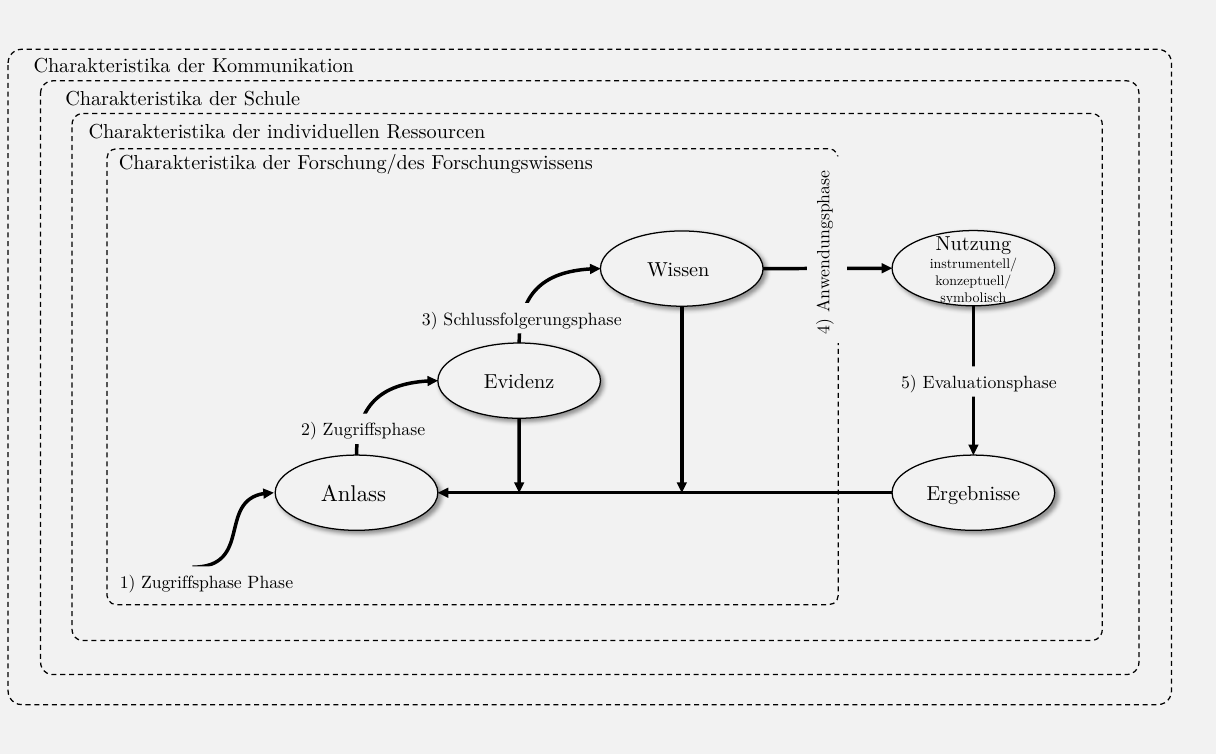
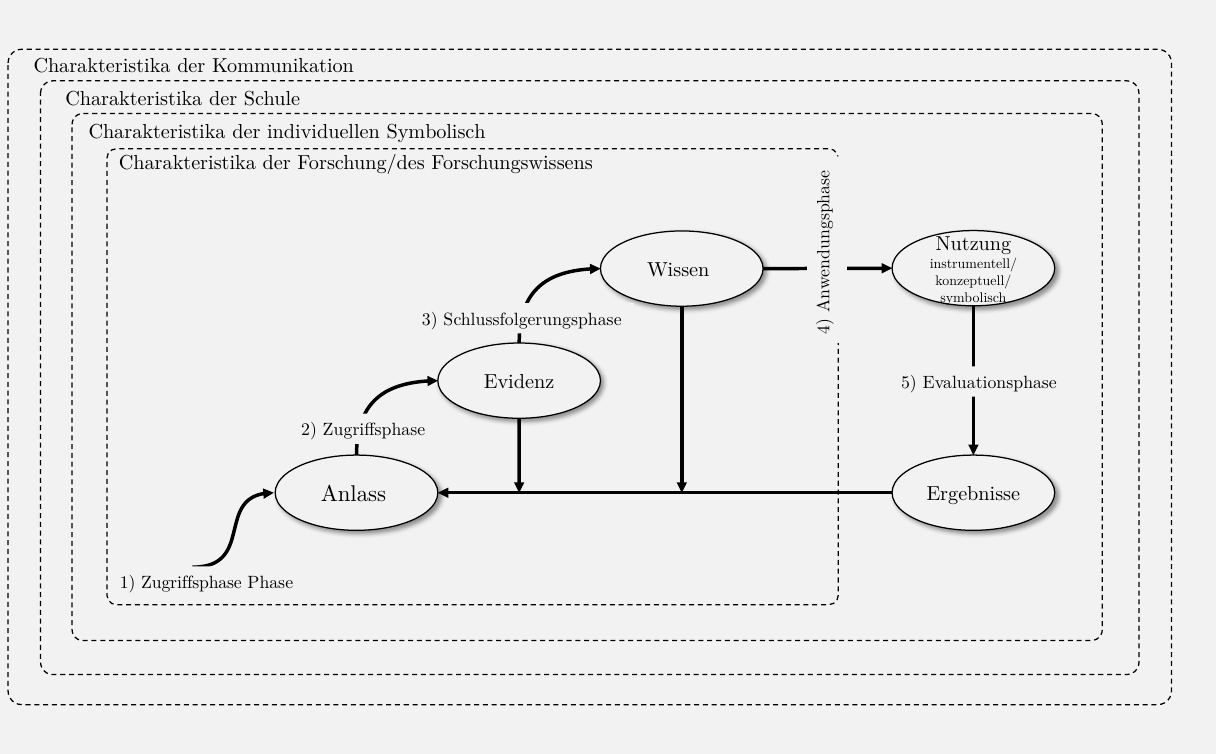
individuellen Ressourcen: Ressourcen -> Symbolisch
